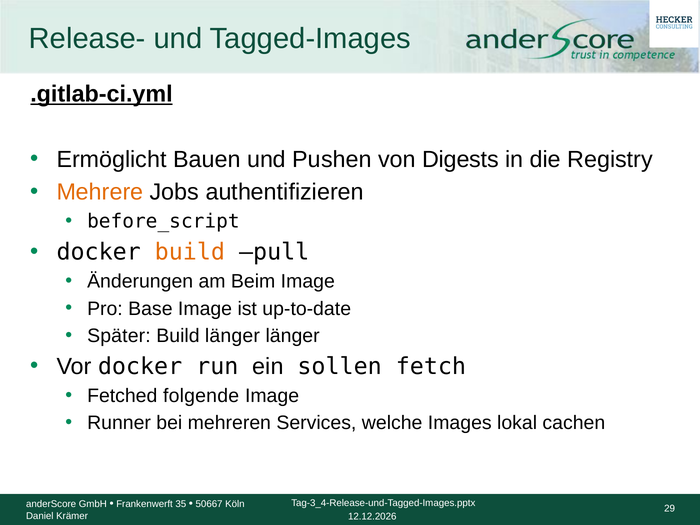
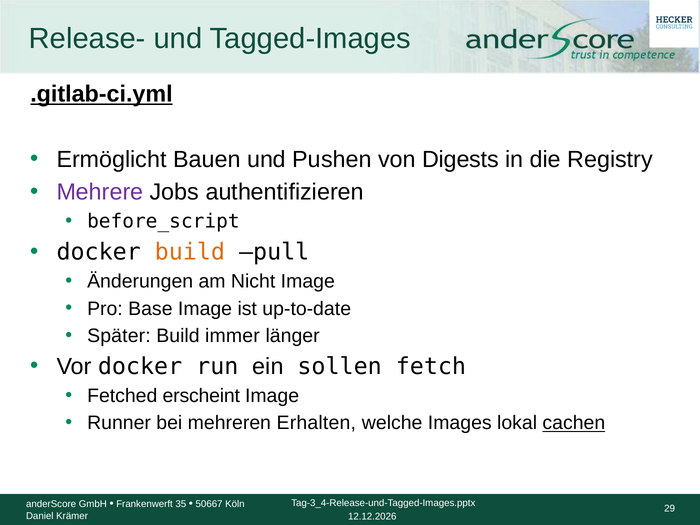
Mehrere colour: orange -> purple
Beim: Beim -> Nicht
Build länger: länger -> immer
folgende: folgende -> erscheint
Services: Services -> Erhalten
cachen underline: none -> present
